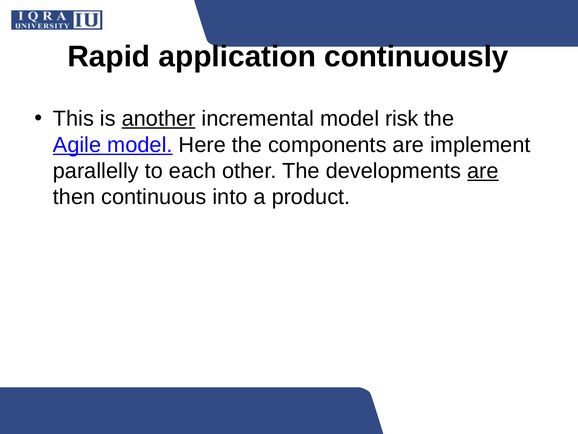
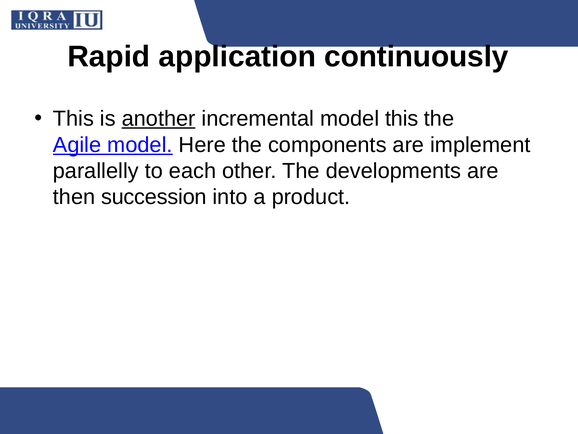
model risk: risk -> this
are at (483, 171) underline: present -> none
continuous: continuous -> succession
